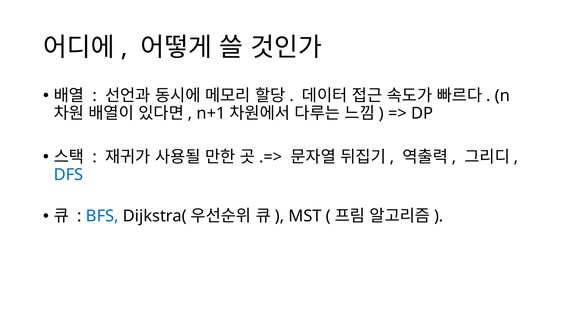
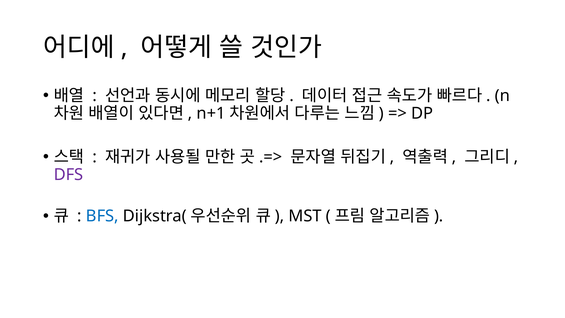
DFS colour: blue -> purple
